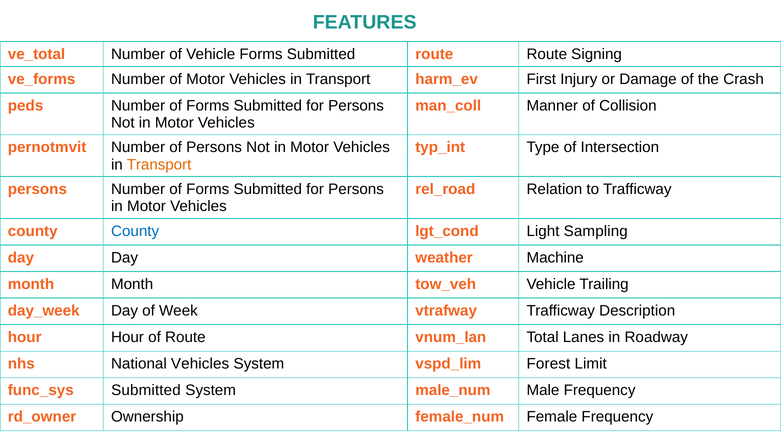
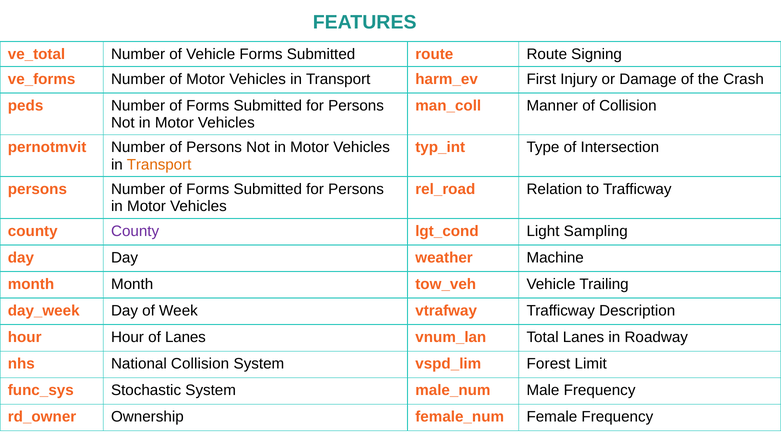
County at (135, 232) colour: blue -> purple
of Route: Route -> Lanes
National Vehicles: Vehicles -> Collision
Submitted at (146, 391): Submitted -> Stochastic
